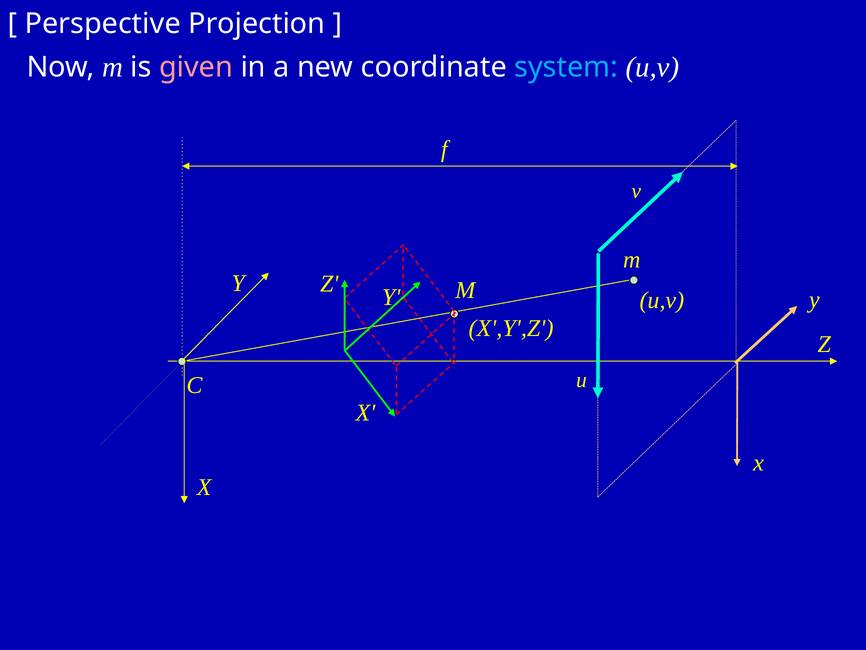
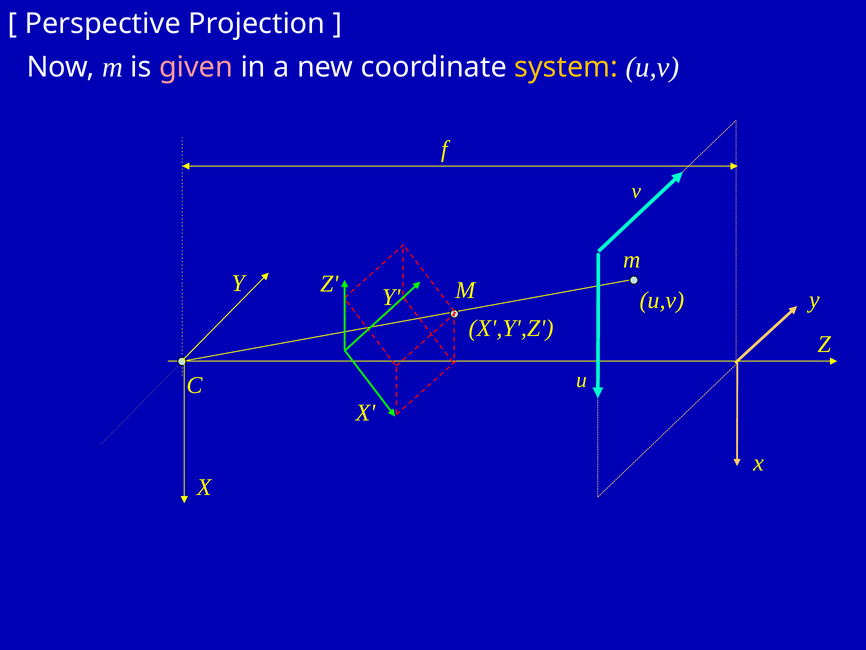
system colour: light blue -> yellow
